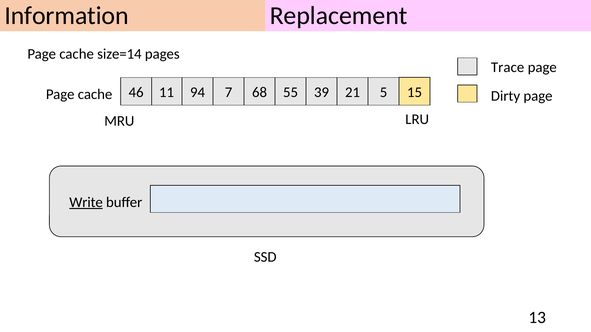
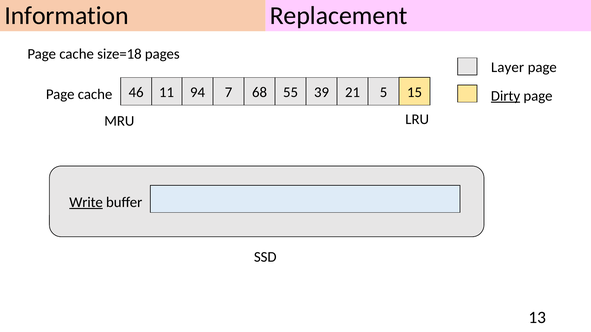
size=14: size=14 -> size=18
Trace: Trace -> Layer
Dirty underline: none -> present
